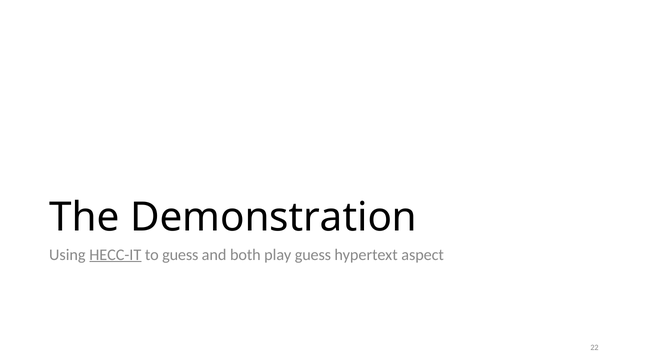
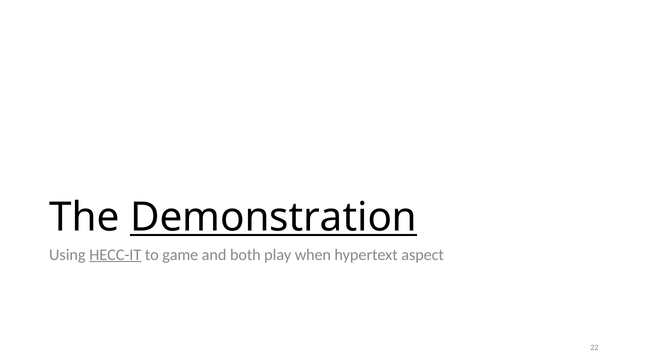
Demonstration underline: none -> present
to guess: guess -> game
play guess: guess -> when
